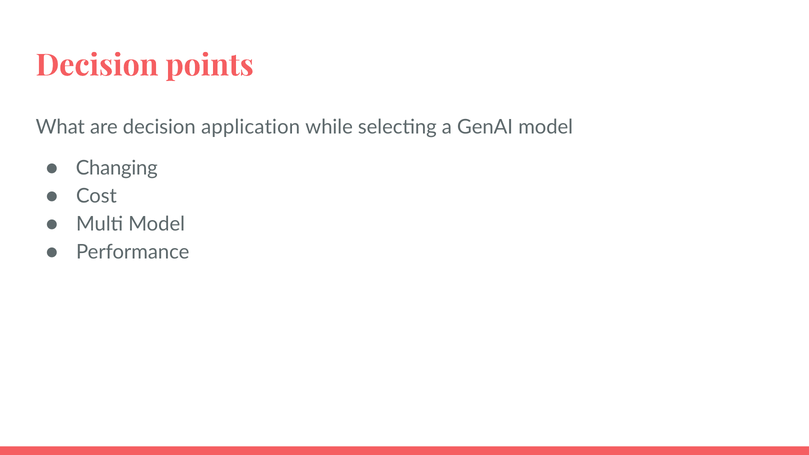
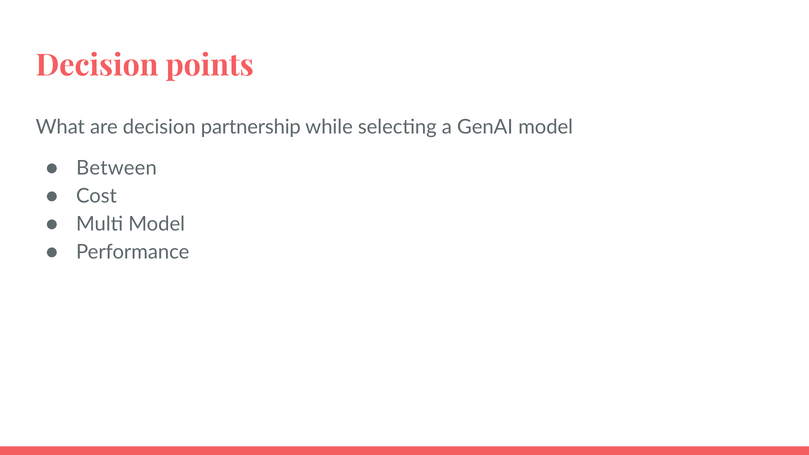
application: application -> partnership
Changing: Changing -> Between
